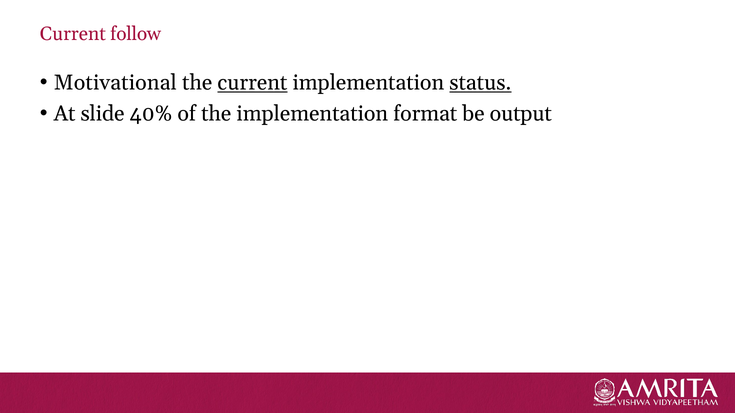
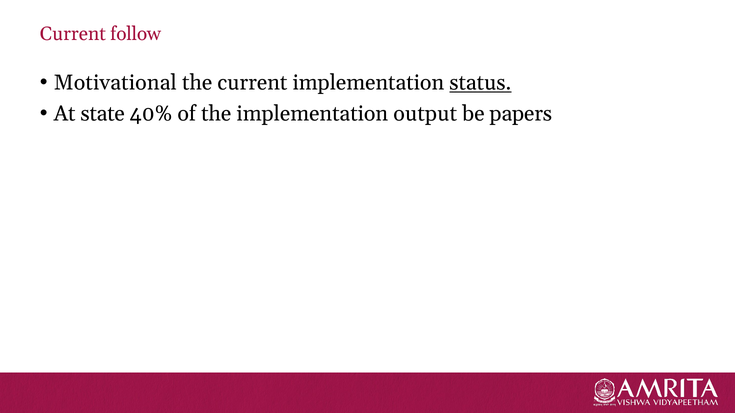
current at (252, 83) underline: present -> none
slide: slide -> state
format: format -> output
output: output -> papers
